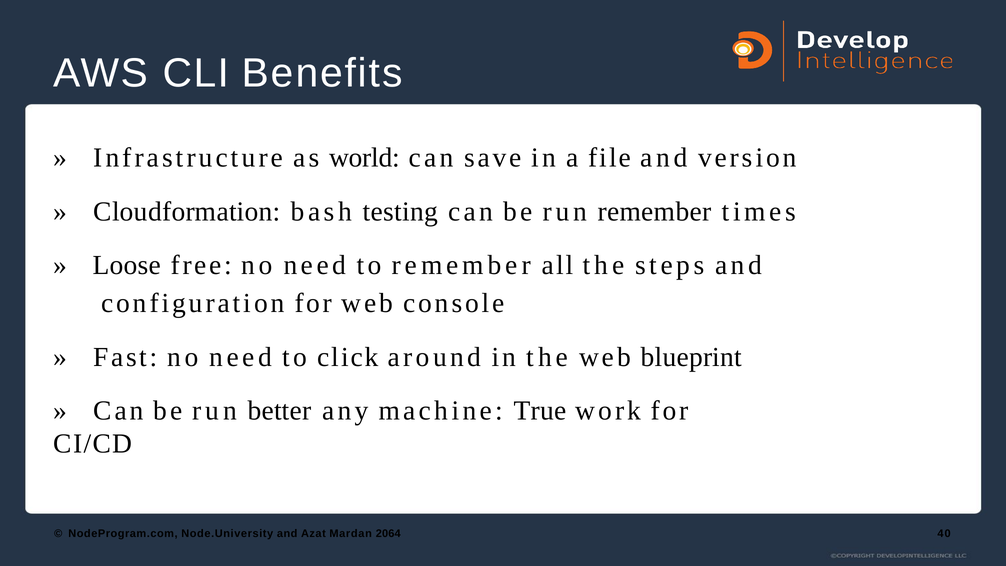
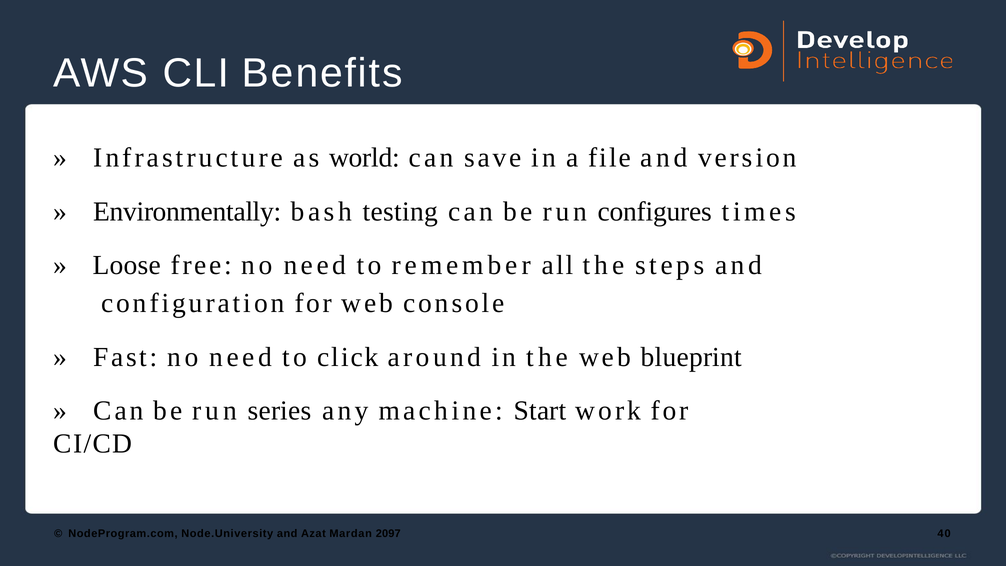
Cloudformation: Cloudformation -> Environmentally
run remember: remember -> configures
better: better -> series
True: True -> Start
2064: 2064 -> 2097
